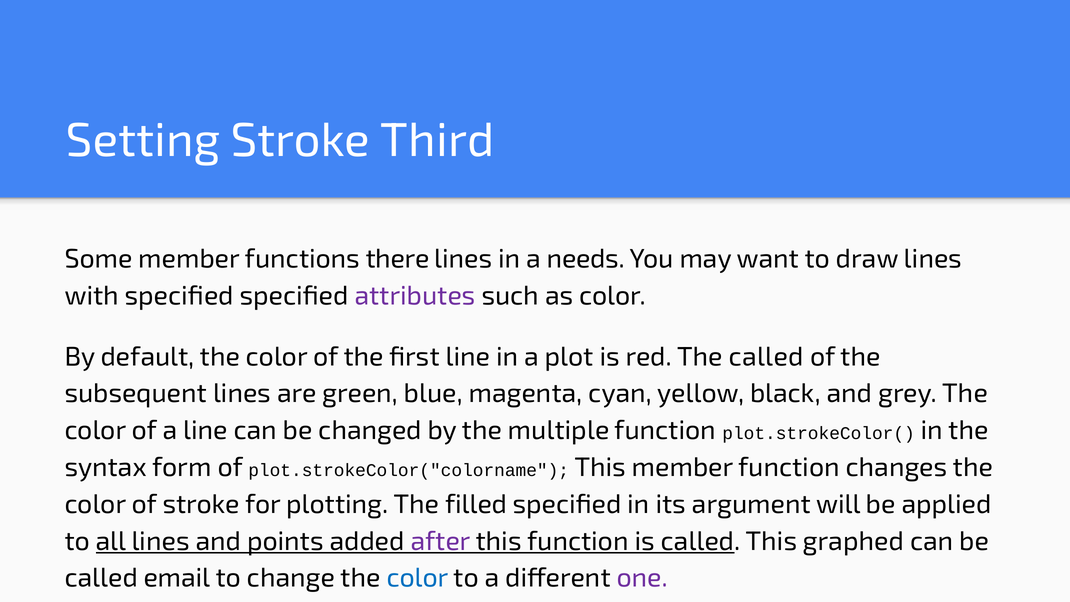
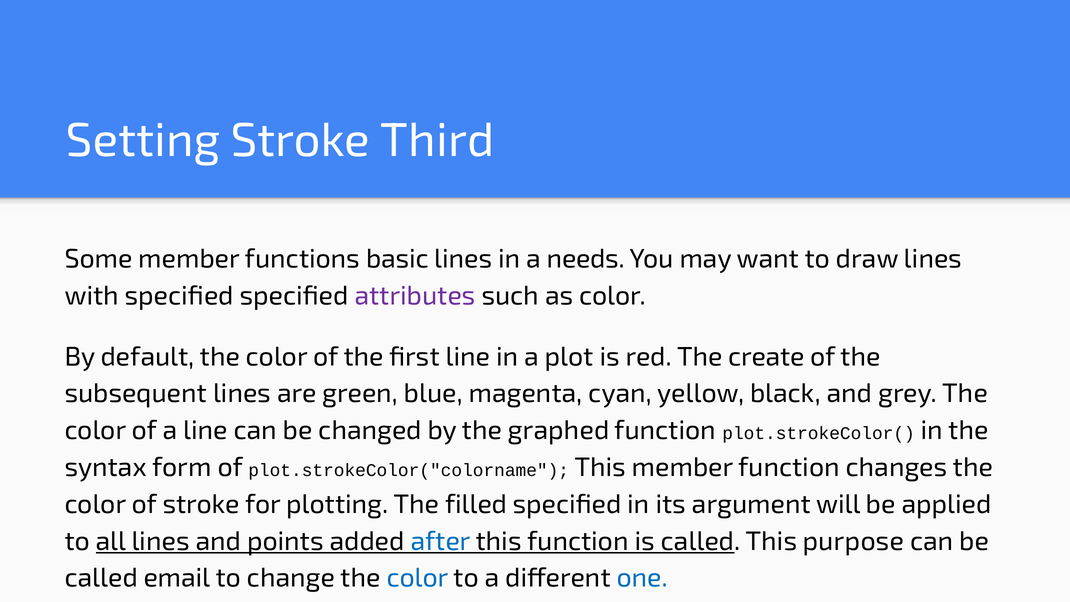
there: there -> basic
The called: called -> create
multiple: multiple -> graphed
after colour: purple -> blue
graphed: graphed -> purpose
one colour: purple -> blue
